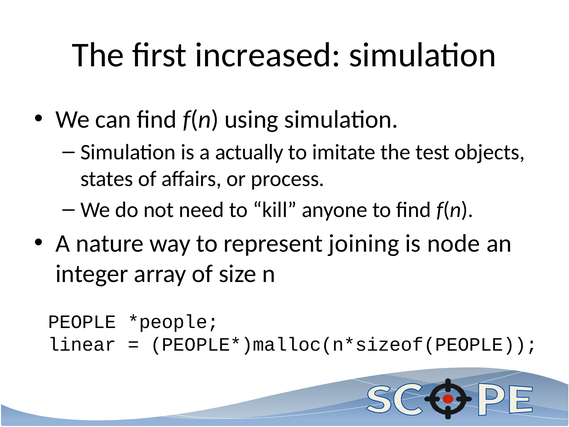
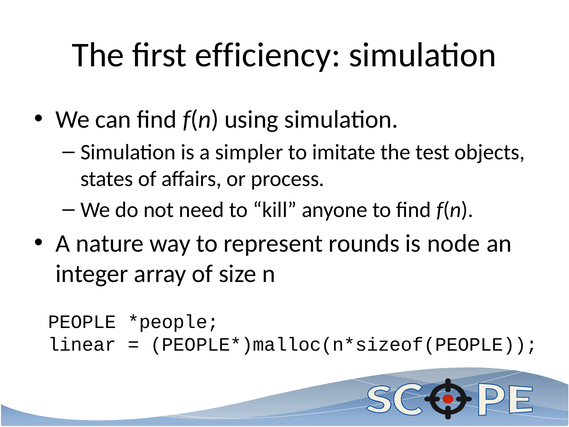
increased: increased -> efficiency
actually: actually -> simpler
joining: joining -> rounds
